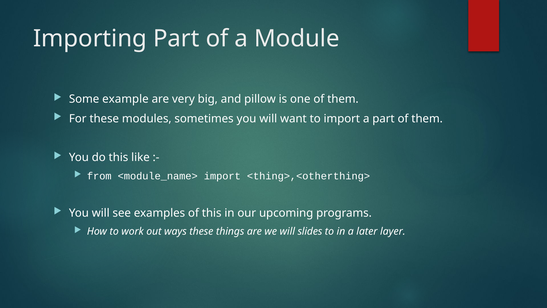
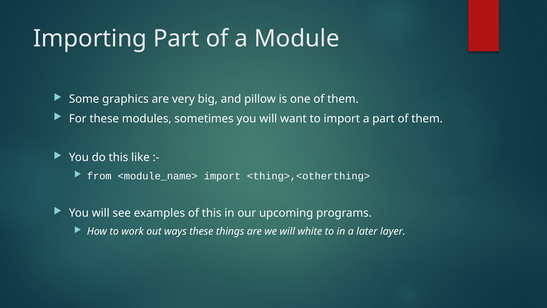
example: example -> graphics
slides: slides -> white
